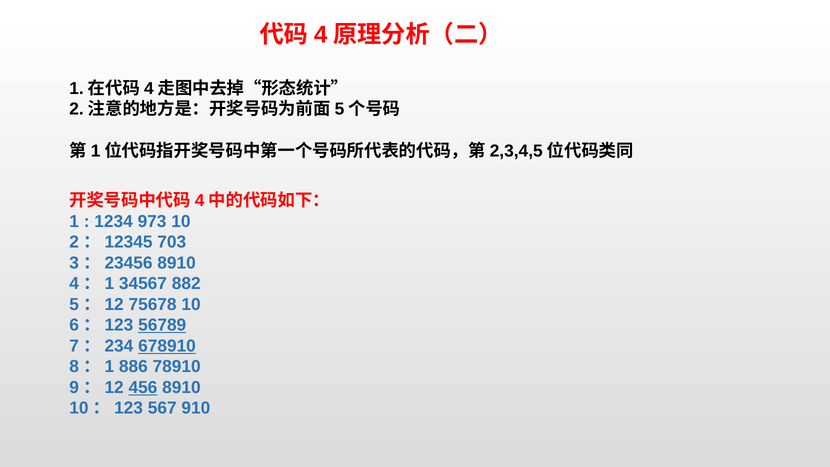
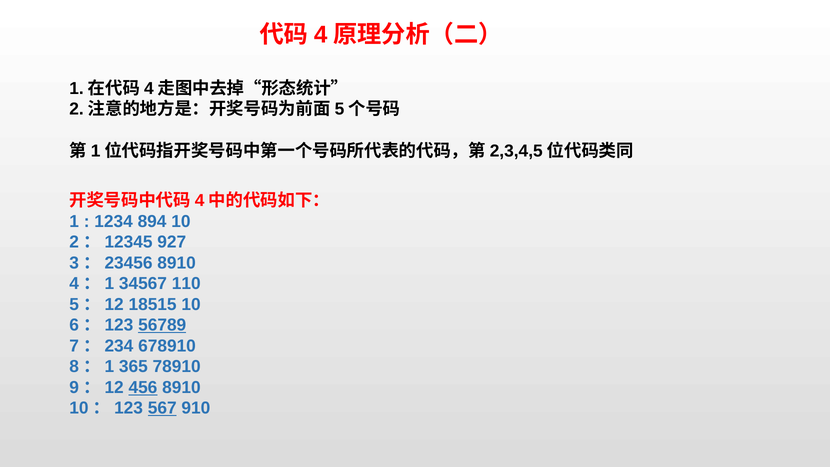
973: 973 -> 894
703: 703 -> 927
882: 882 -> 110
75678: 75678 -> 18515
678910 underline: present -> none
886: 886 -> 365
567 underline: none -> present
